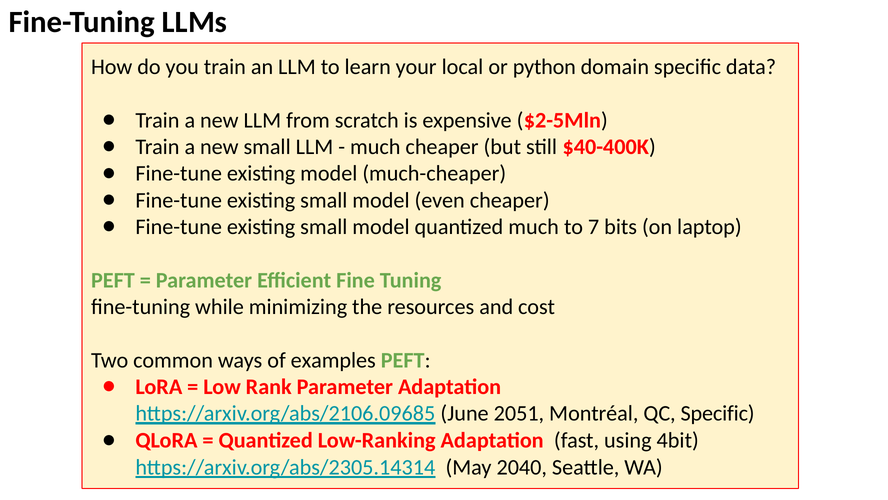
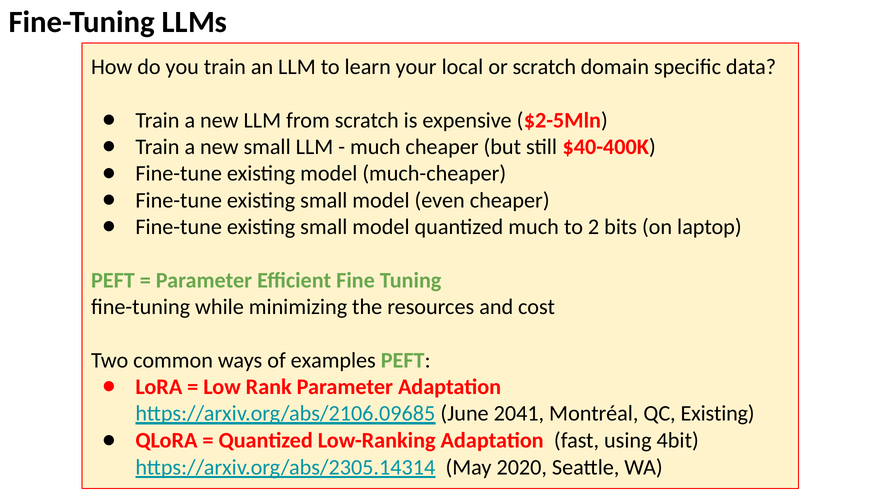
or python: python -> scratch
7: 7 -> 2
2051: 2051 -> 2041
QC Specific: Specific -> Existing
2040: 2040 -> 2020
